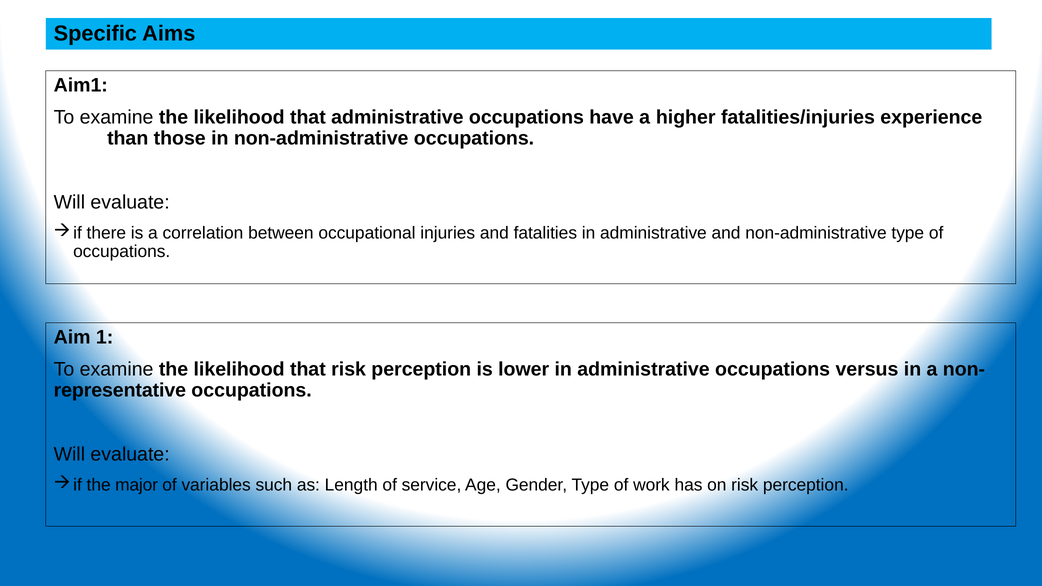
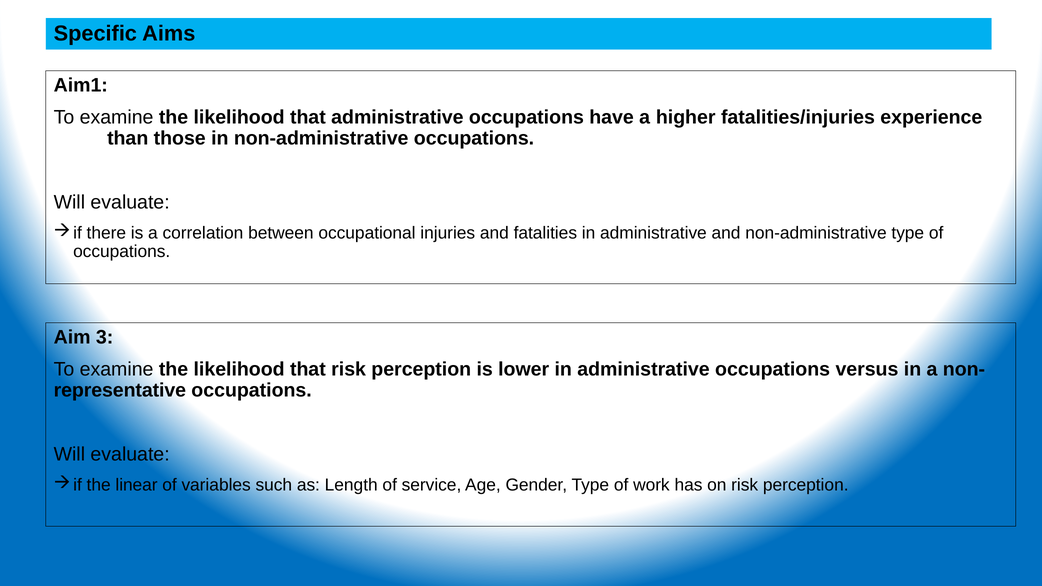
1: 1 -> 3
major: major -> linear
